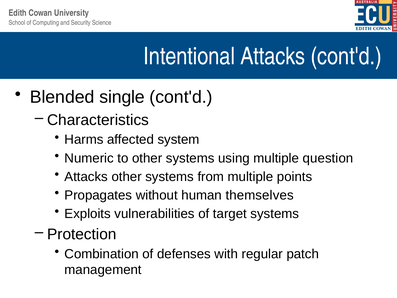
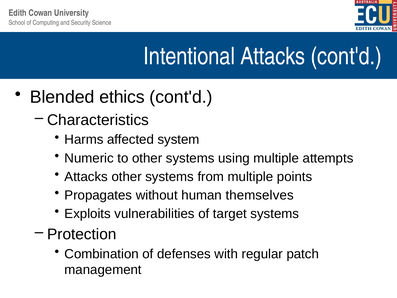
single: single -> ethics
question: question -> attempts
